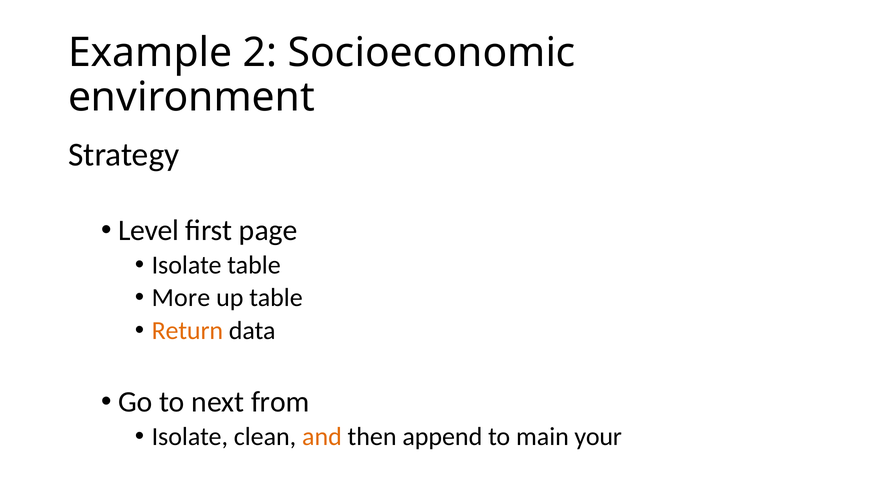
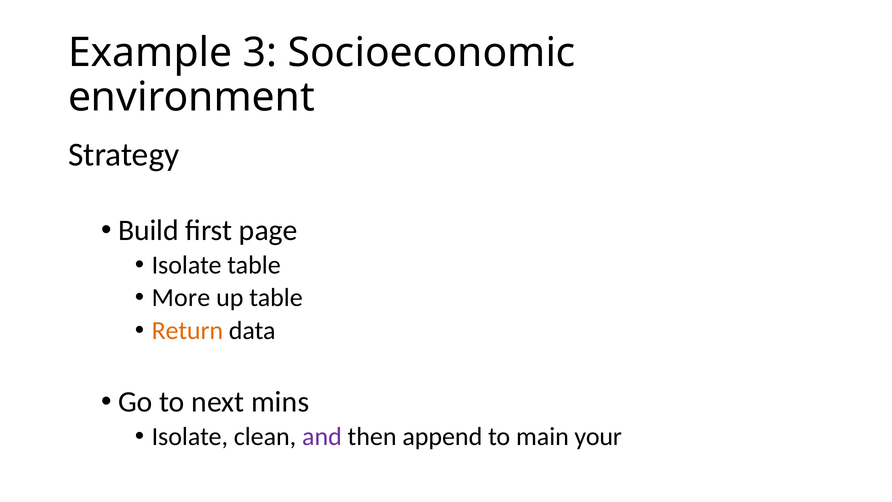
2: 2 -> 3
Level: Level -> Build
from: from -> mins
and colour: orange -> purple
